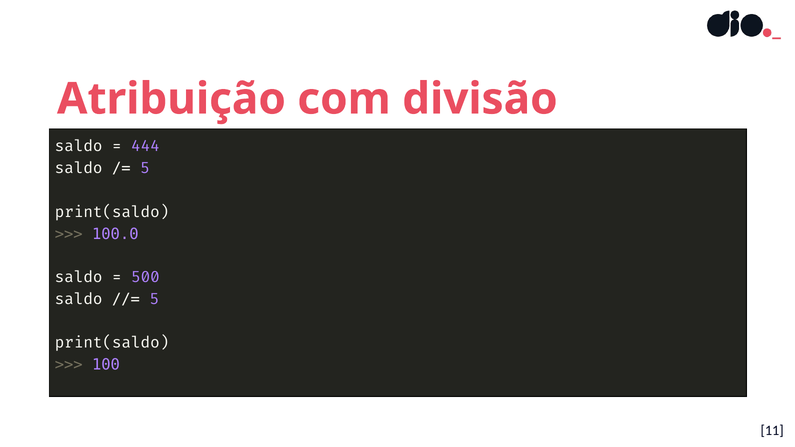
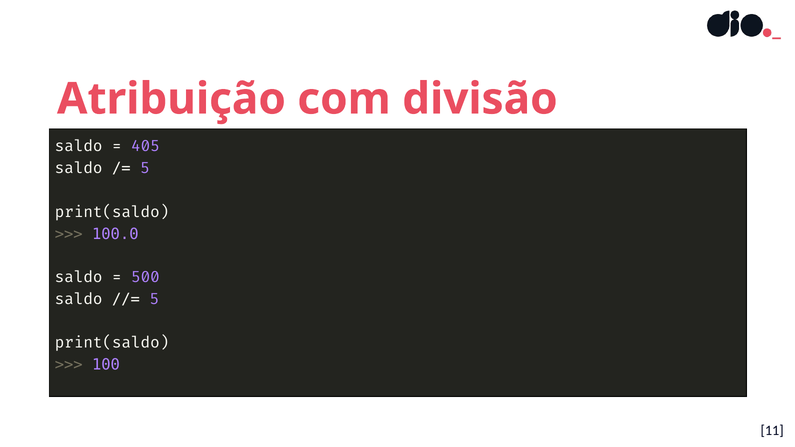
444: 444 -> 405
